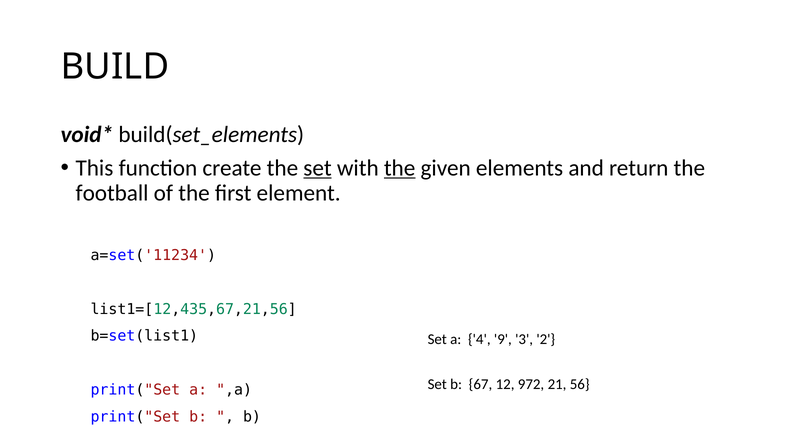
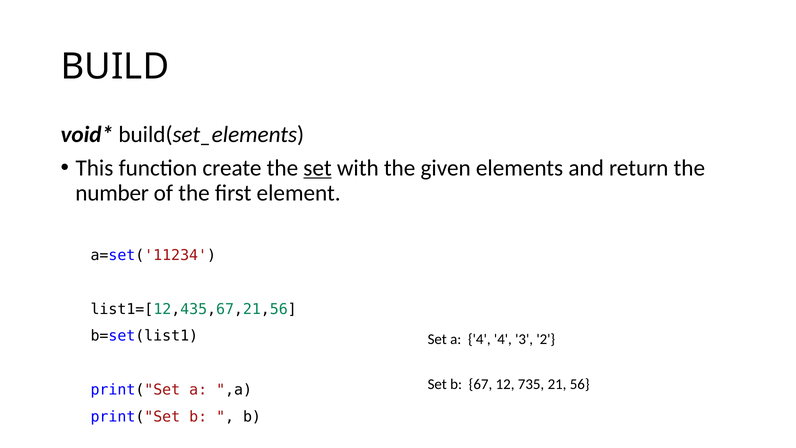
the at (400, 168) underline: present -> none
football: football -> number
4 9: 9 -> 4
972: 972 -> 735
